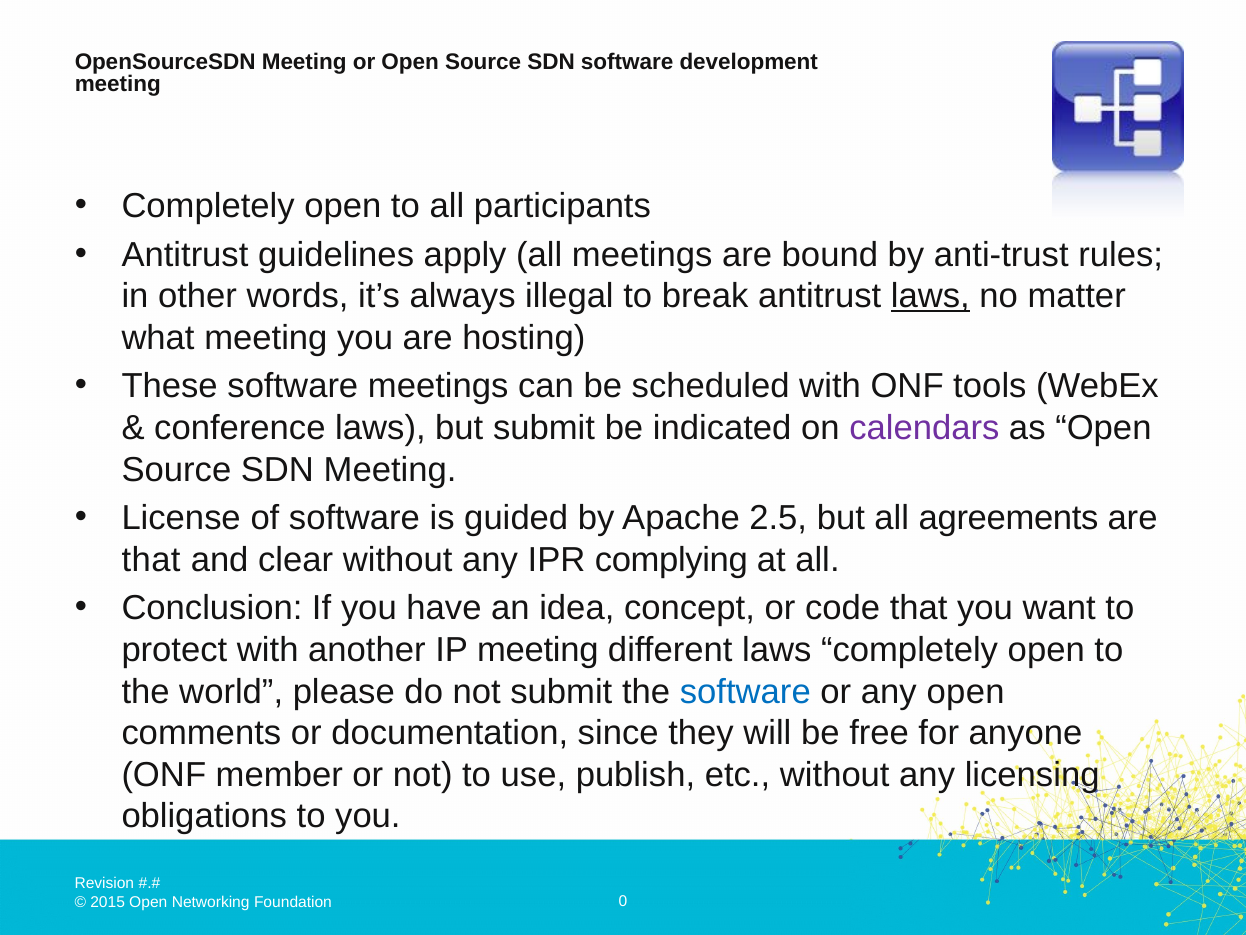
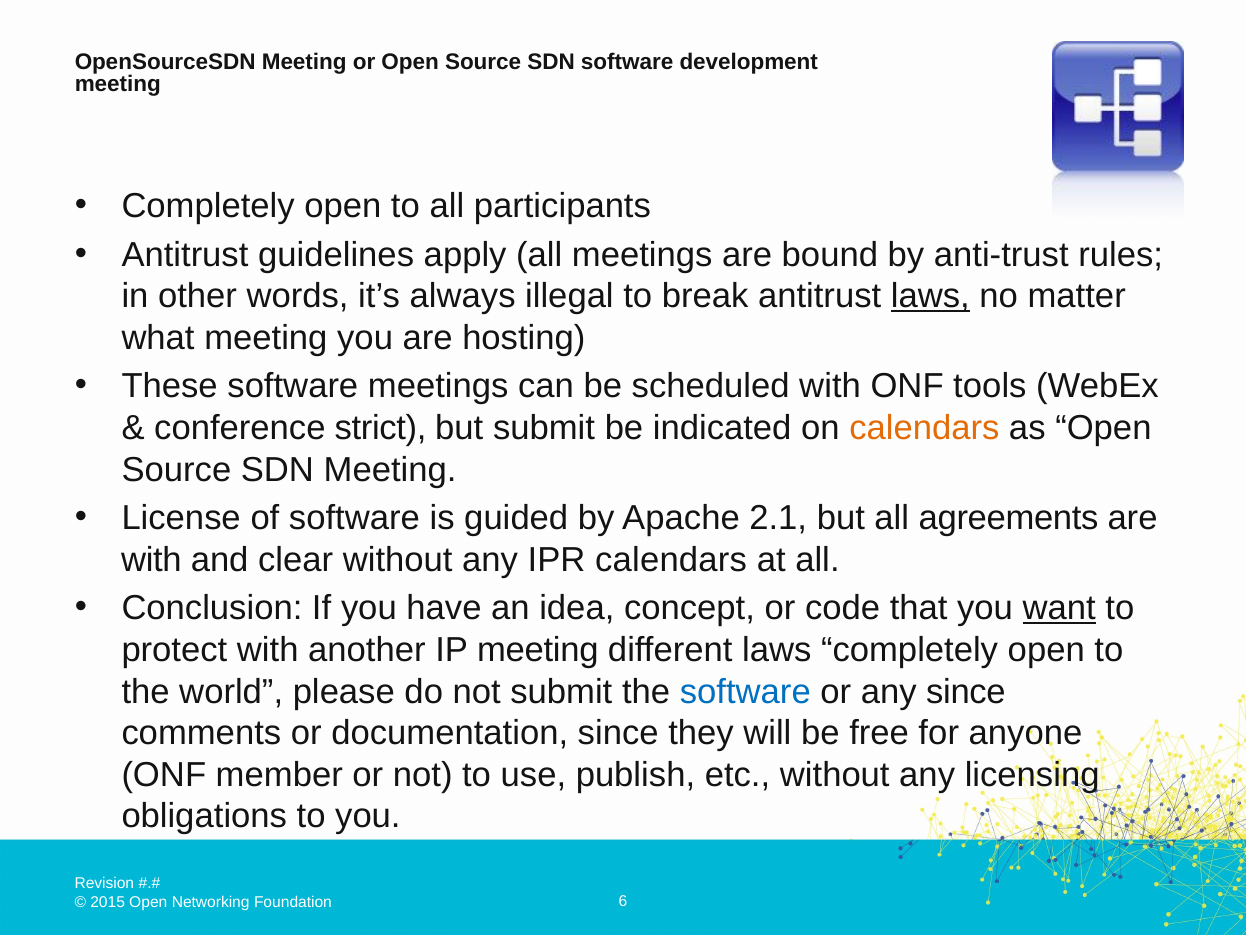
conference laws: laws -> strict
calendars at (924, 428) colour: purple -> orange
2.5: 2.5 -> 2.1
that at (151, 560): that -> with
IPR complying: complying -> calendars
want underline: none -> present
any open: open -> since
0: 0 -> 6
